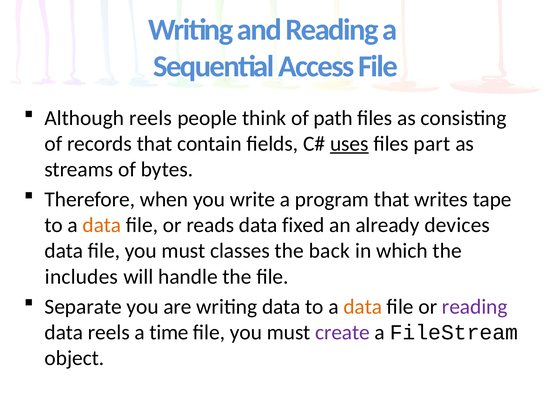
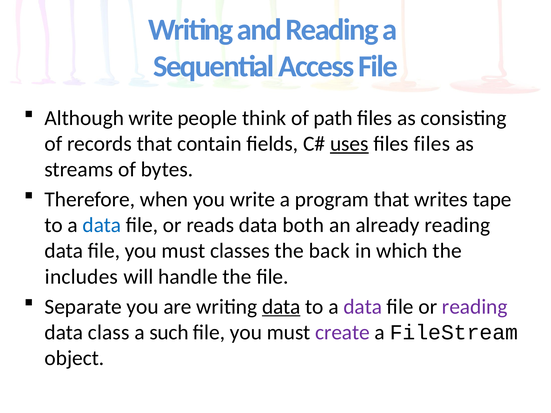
Although reels: reels -> write
files part: part -> files
data at (102, 225) colour: orange -> blue
fixed: fixed -> both
already devices: devices -> reading
data at (281, 307) underline: none -> present
data at (363, 307) colour: orange -> purple
data reels: reels -> class
time: time -> such
